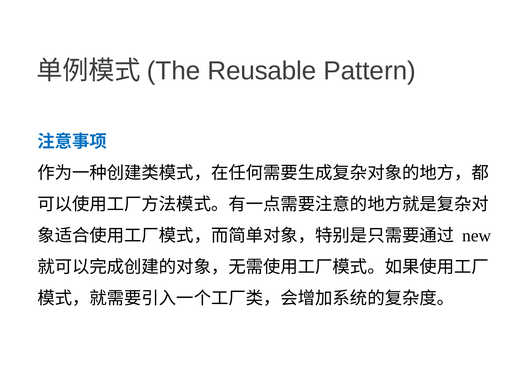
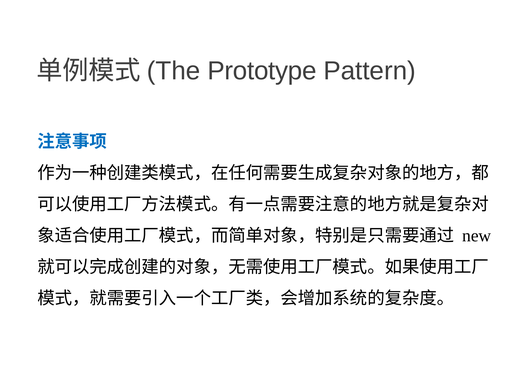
Reusable: Reusable -> Prototype
